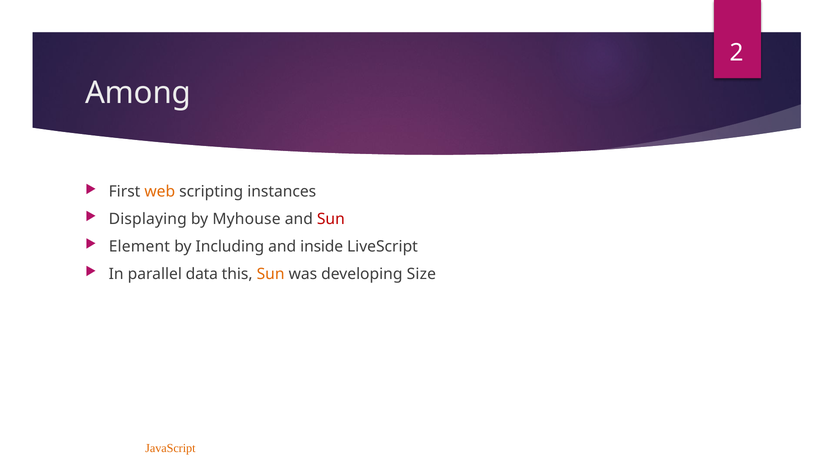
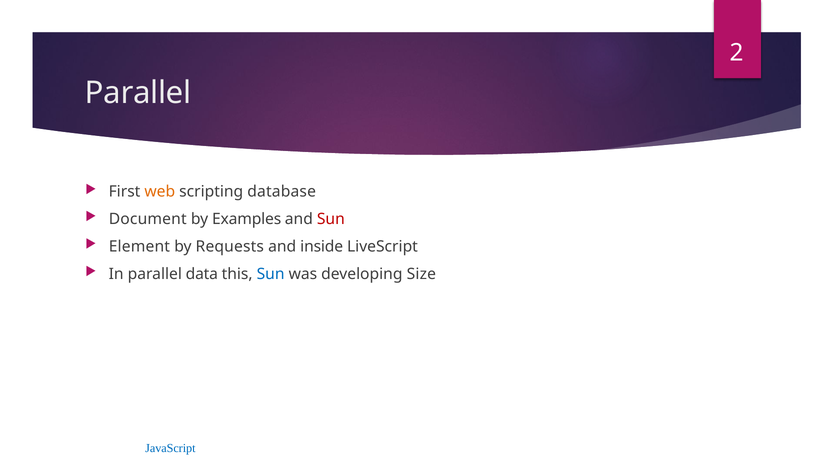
Among at (138, 93): Among -> Parallel
instances: instances -> database
Displaying: Displaying -> Document
Myhouse: Myhouse -> Examples
Including: Including -> Requests
Sun at (271, 274) colour: orange -> blue
JavaScript colour: orange -> blue
